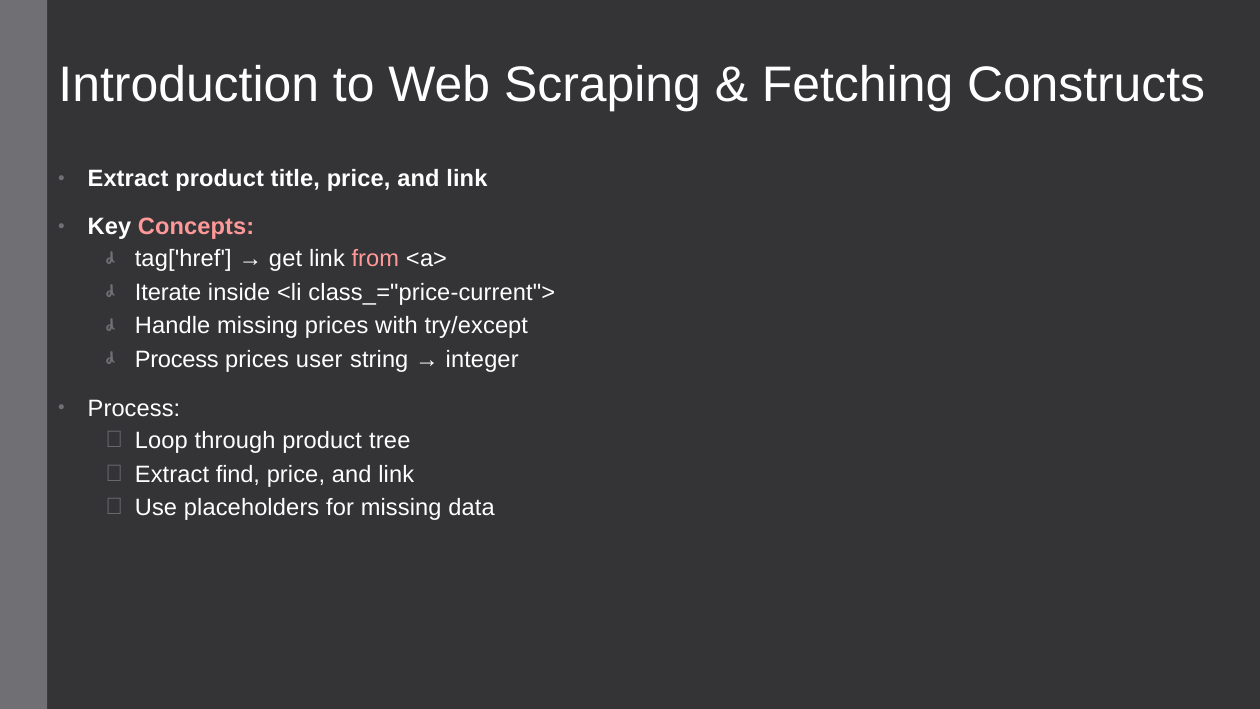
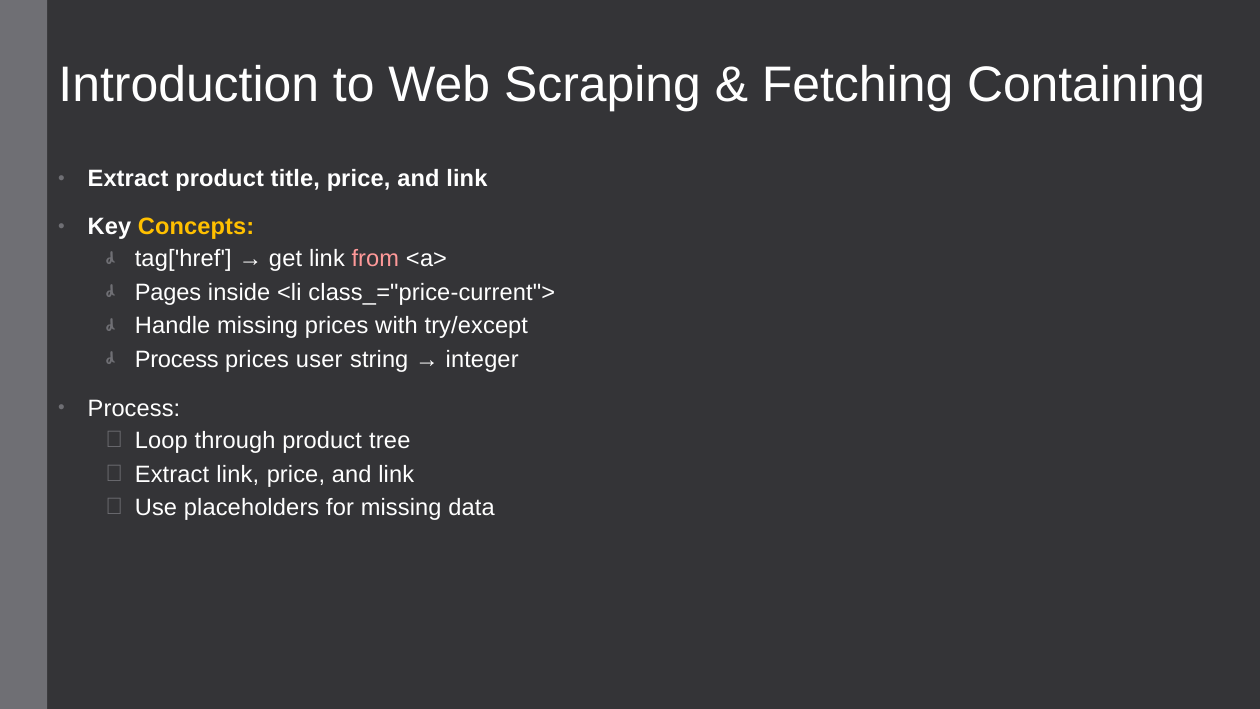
Constructs: Constructs -> Containing
Concepts colour: pink -> yellow
Iterate: Iterate -> Pages
Extract find: find -> link
